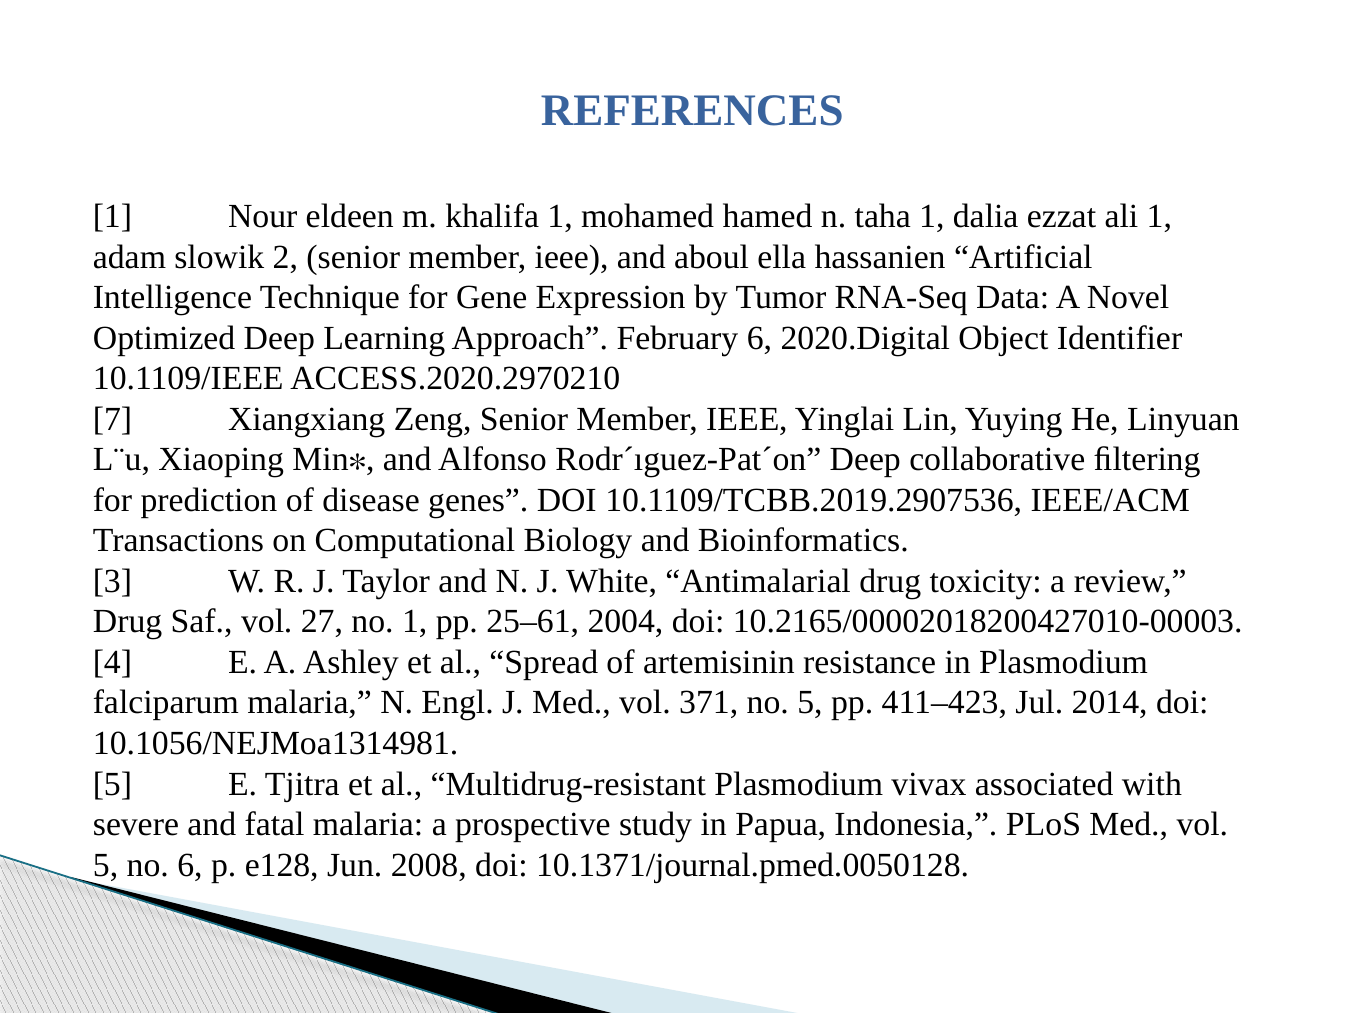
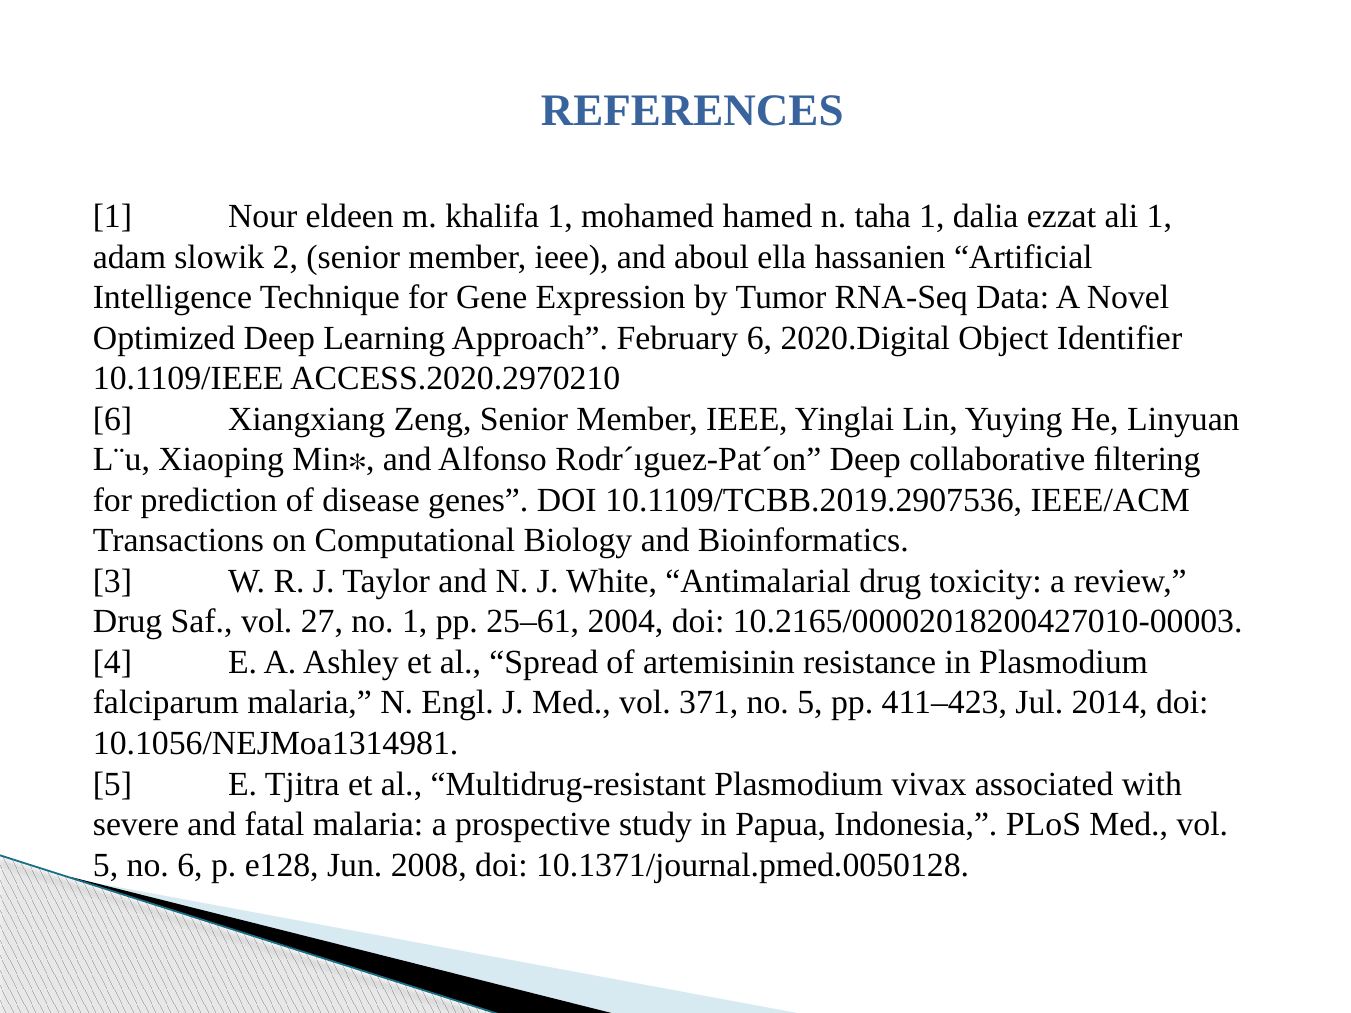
7 at (113, 419): 7 -> 6
